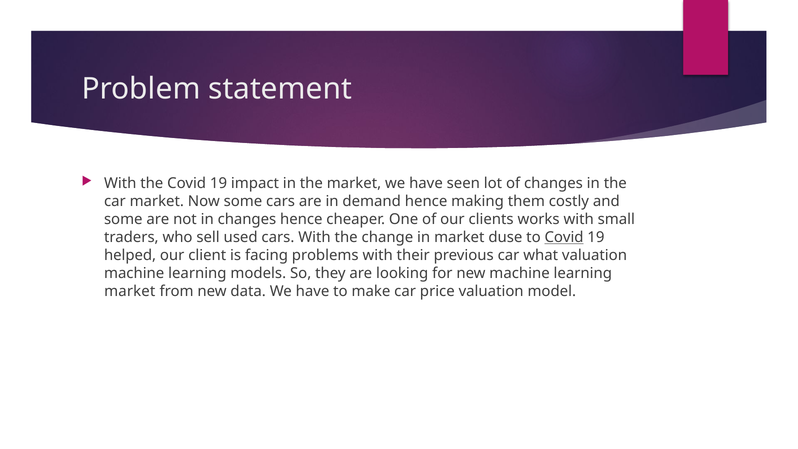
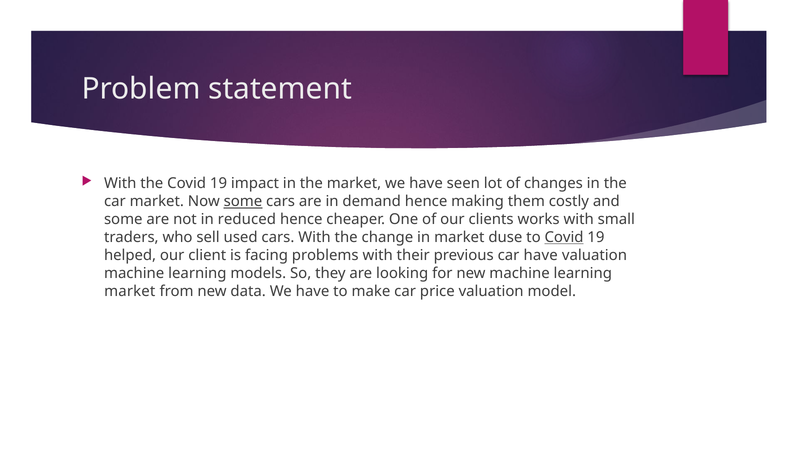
some at (243, 201) underline: none -> present
in changes: changes -> reduced
car what: what -> have
